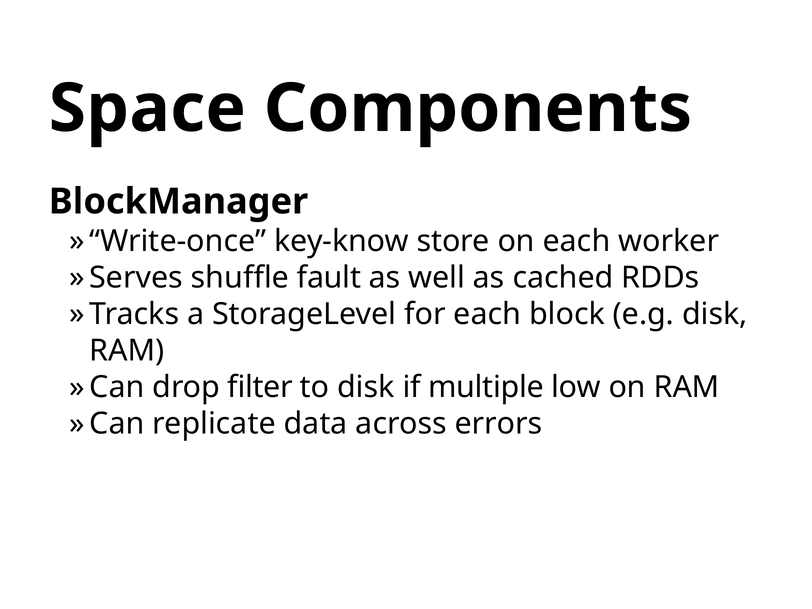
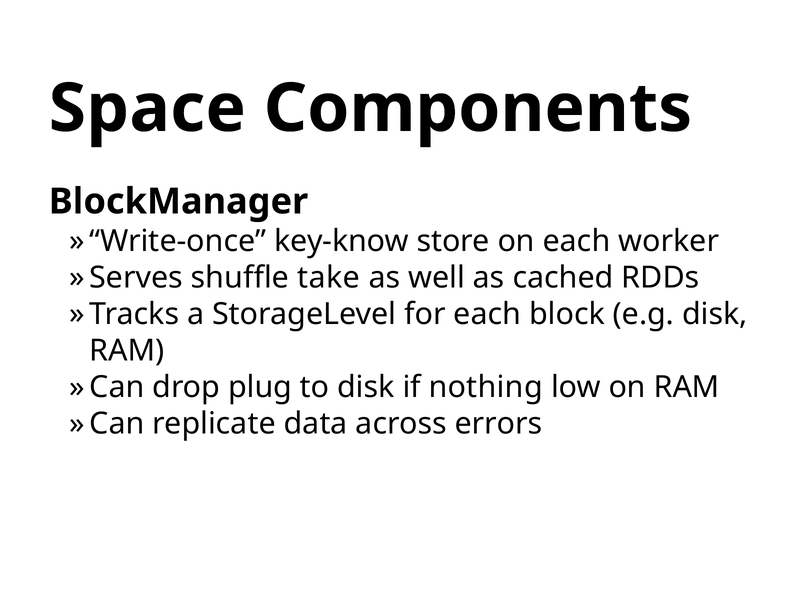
fault: fault -> take
filter: filter -> plug
multiple: multiple -> nothing
